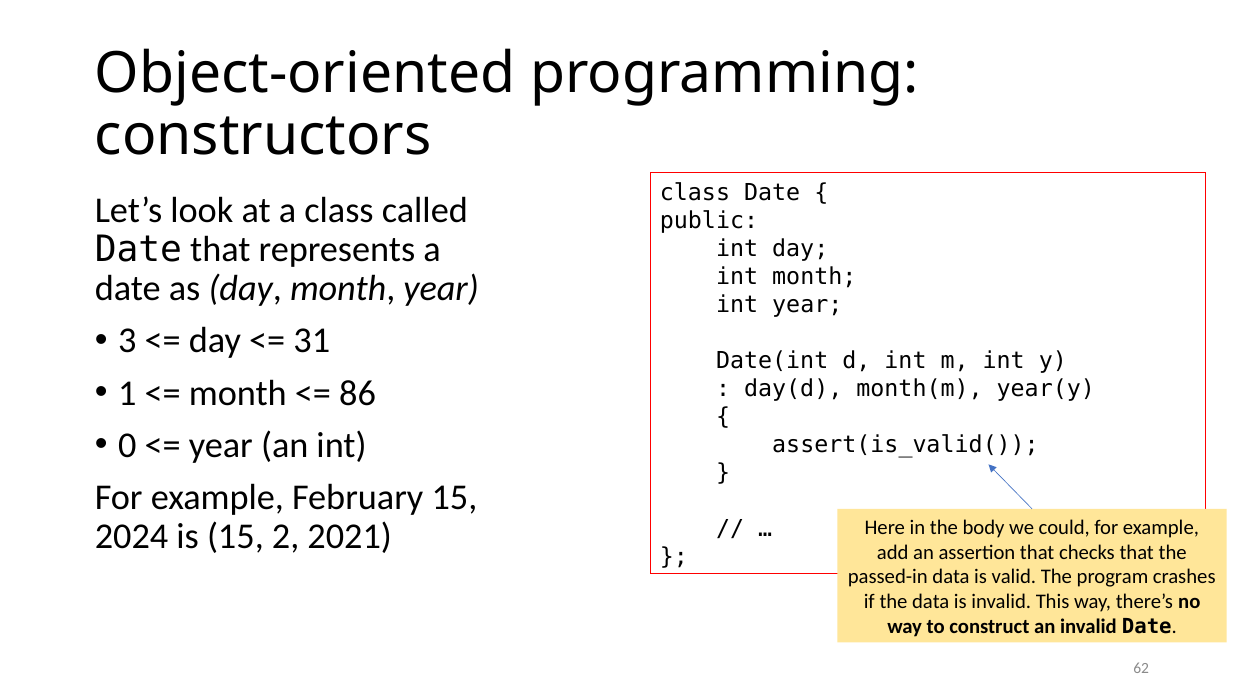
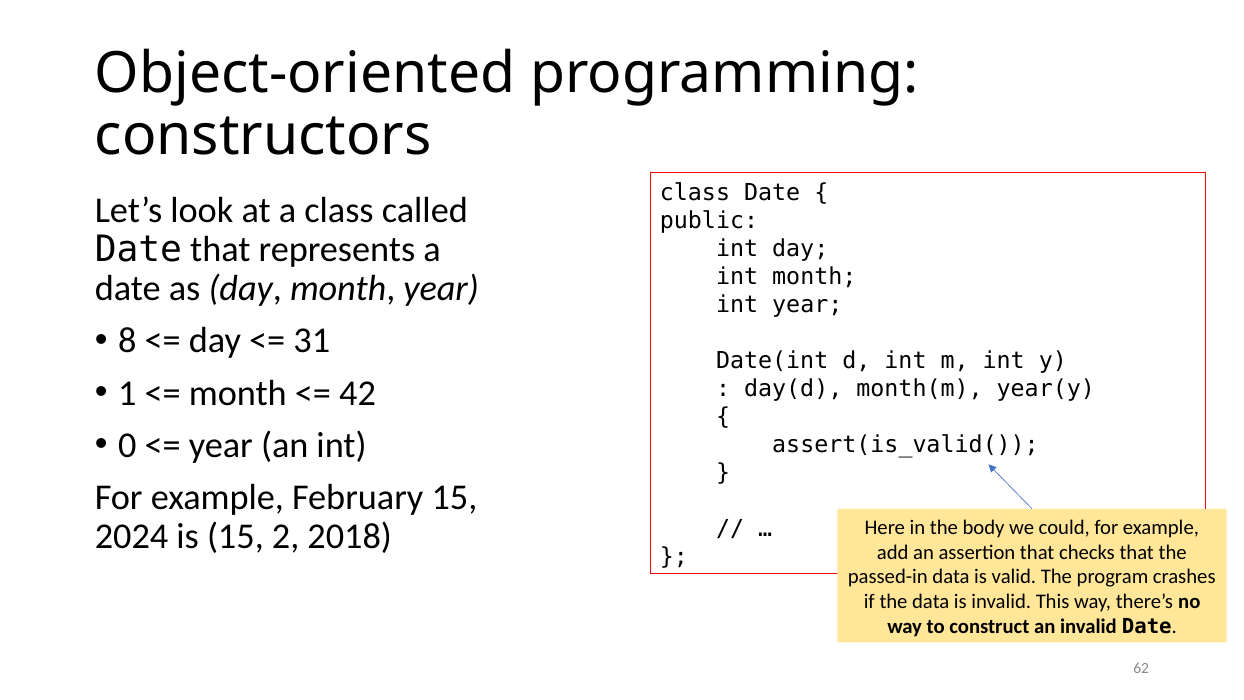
3: 3 -> 8
86: 86 -> 42
2021: 2021 -> 2018
